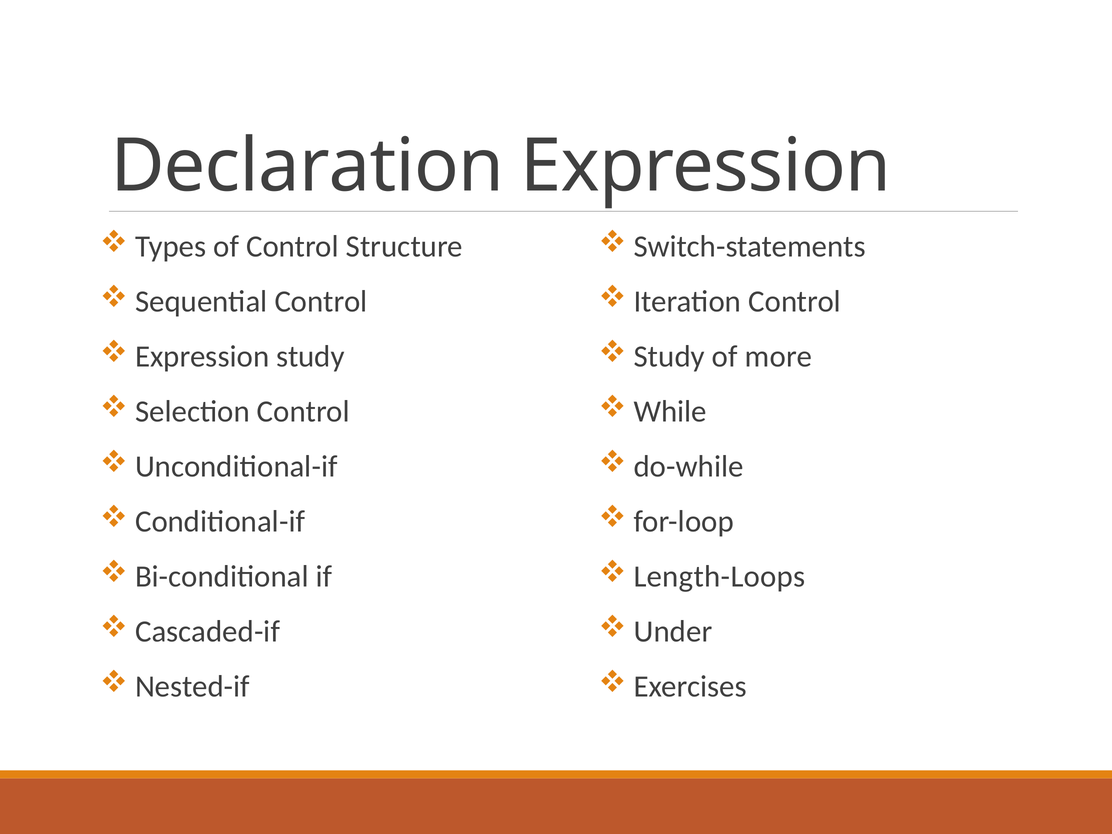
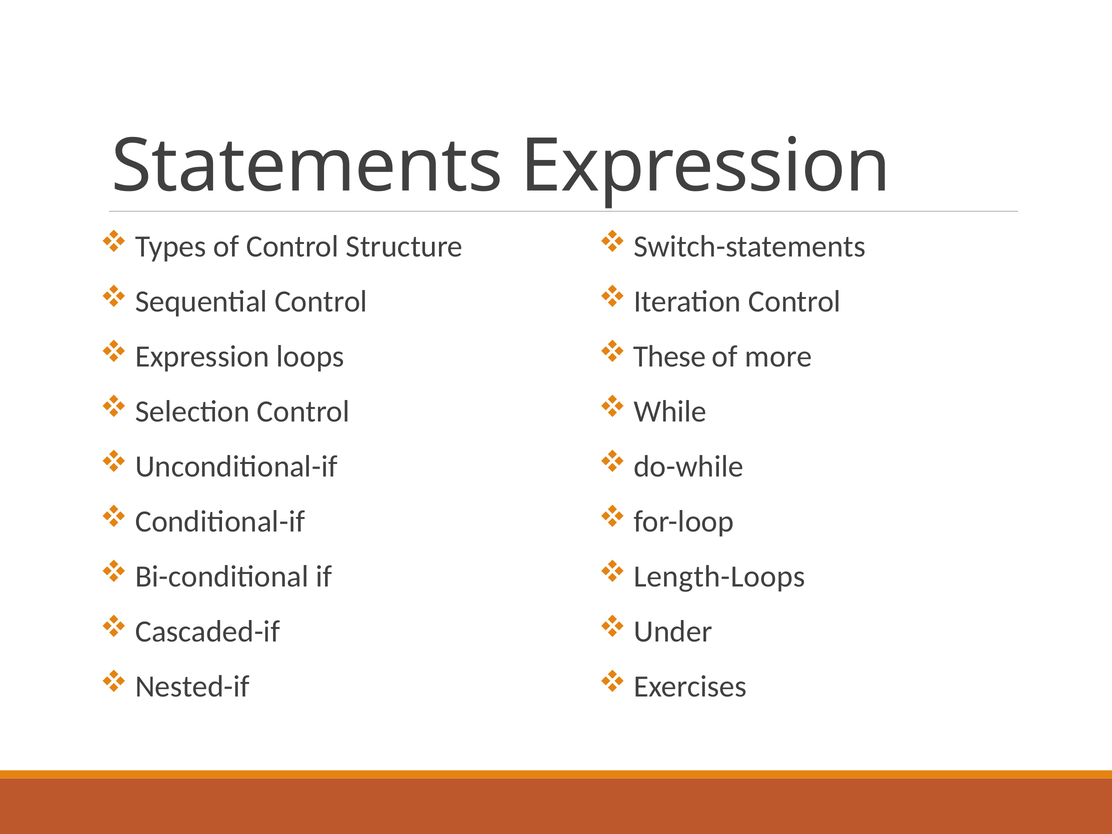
Declaration: Declaration -> Statements
Expression study: study -> loops
Study at (669, 357): Study -> These
